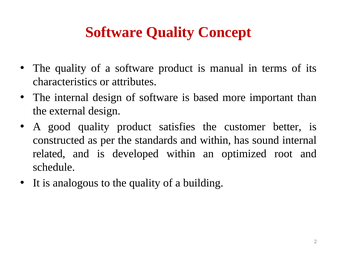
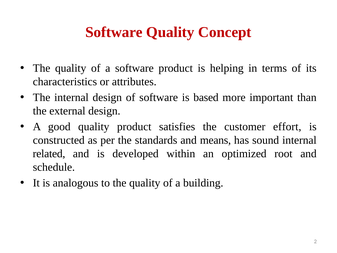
manual: manual -> helping
better: better -> effort
and within: within -> means
